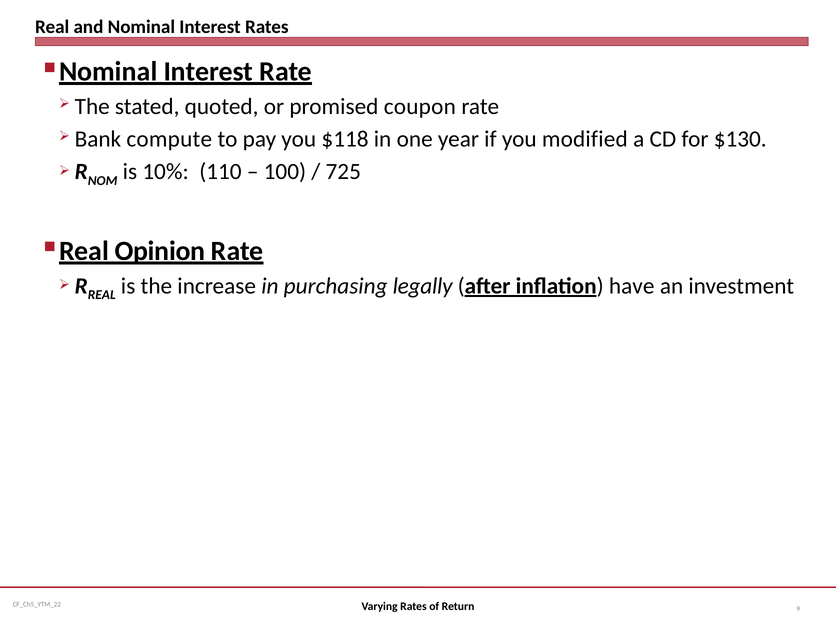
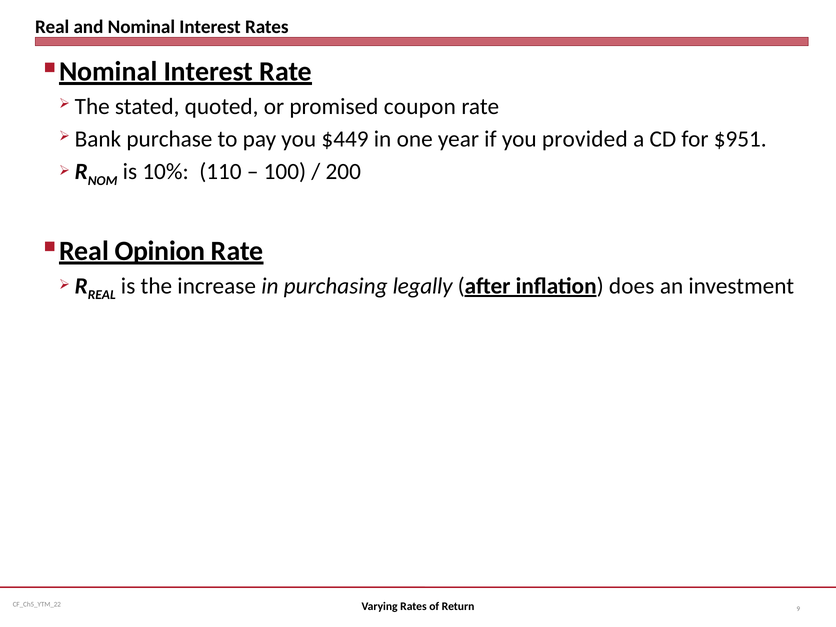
compute: compute -> purchase
$118: $118 -> $449
modified: modified -> provided
$130: $130 -> $951
725: 725 -> 200
have: have -> does
